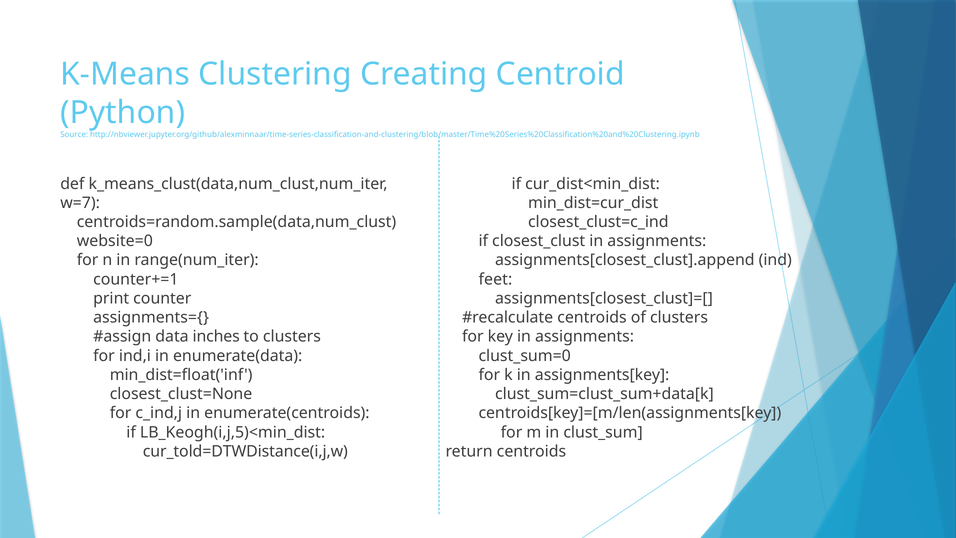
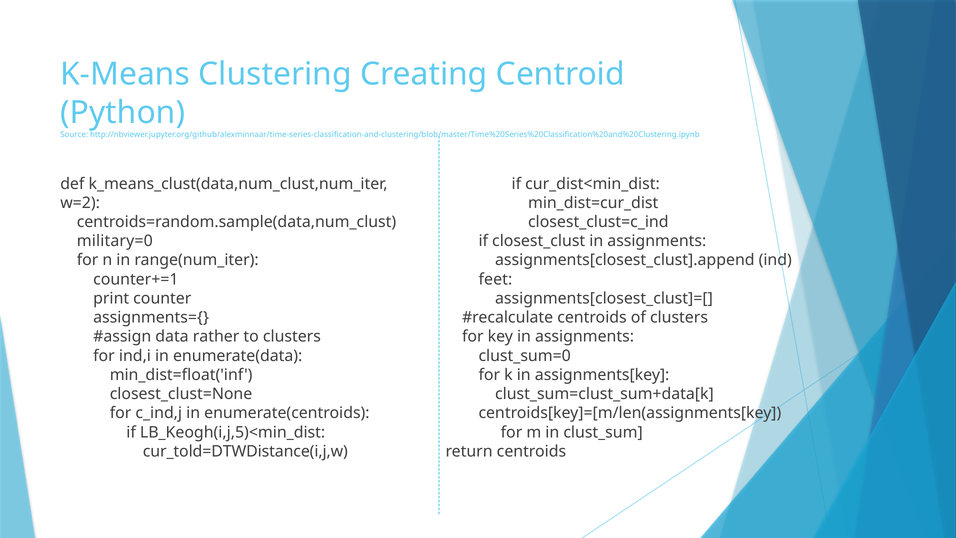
w=7: w=7 -> w=2
website=0: website=0 -> military=0
inches: inches -> rather
